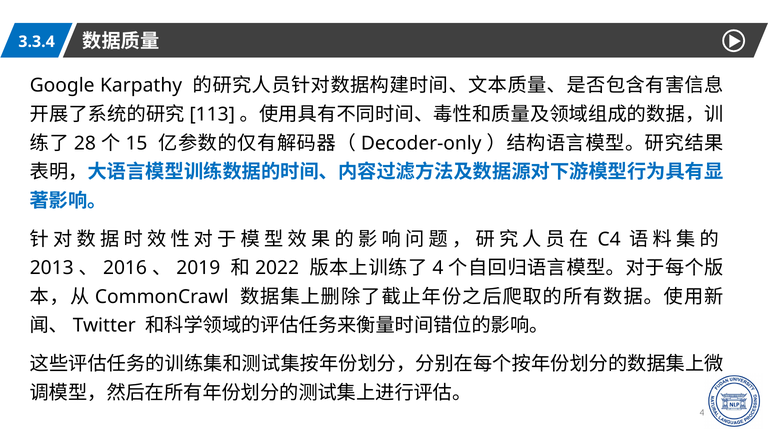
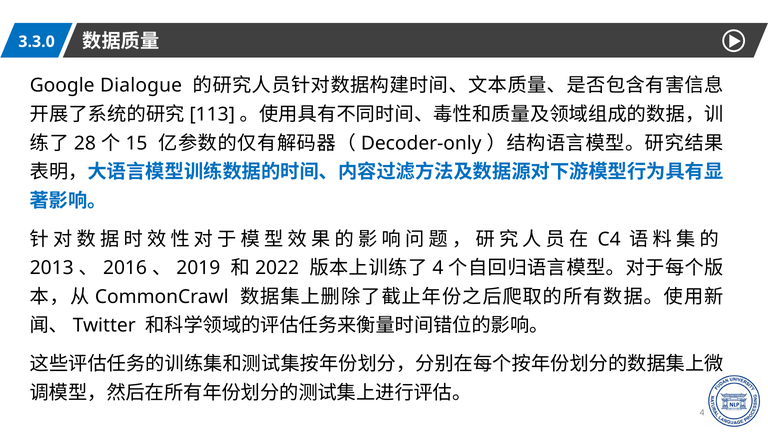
3.3.4: 3.3.4 -> 3.3.0
Karpathy: Karpathy -> Dialogue
